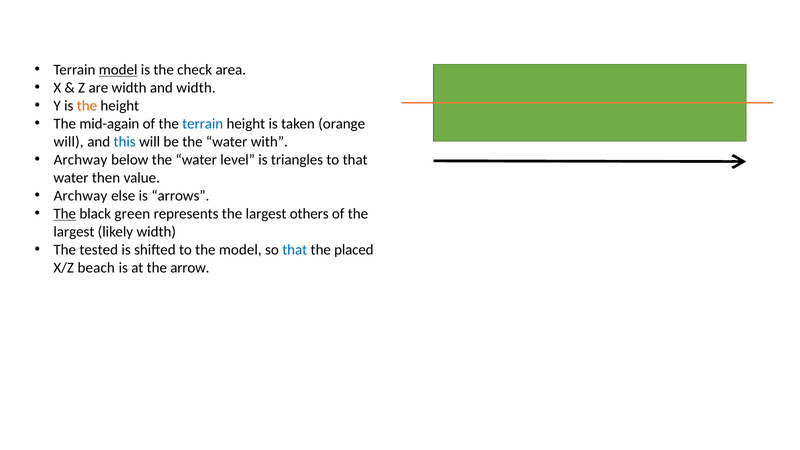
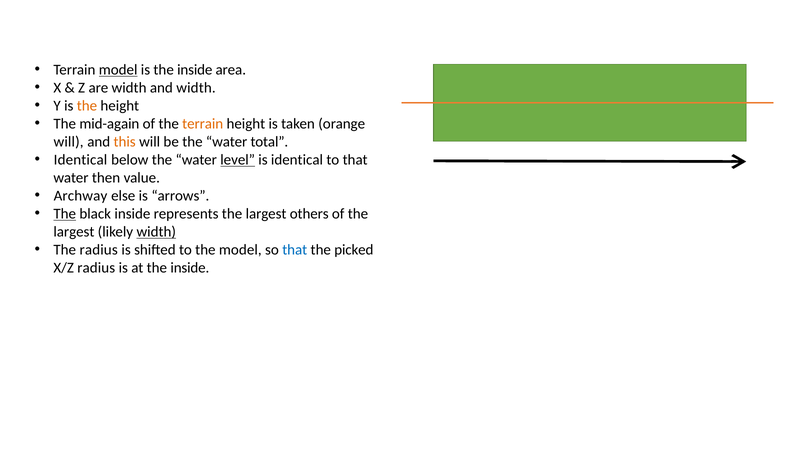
is the check: check -> inside
terrain at (203, 124) colour: blue -> orange
this colour: blue -> orange
with: with -> total
Archway at (81, 160): Archway -> Identical
level underline: none -> present
is triangles: triangles -> identical
black green: green -> inside
width at (156, 232) underline: none -> present
The tested: tested -> radius
placed: placed -> picked
X/Z beach: beach -> radius
at the arrow: arrow -> inside
